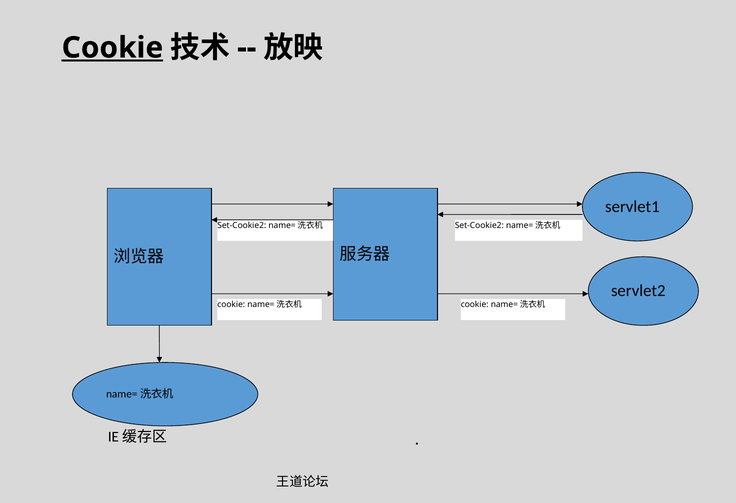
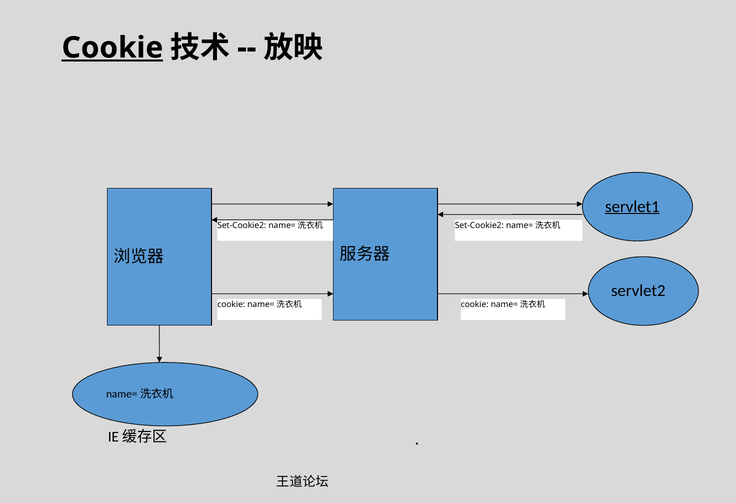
servlet1 underline: none -> present
